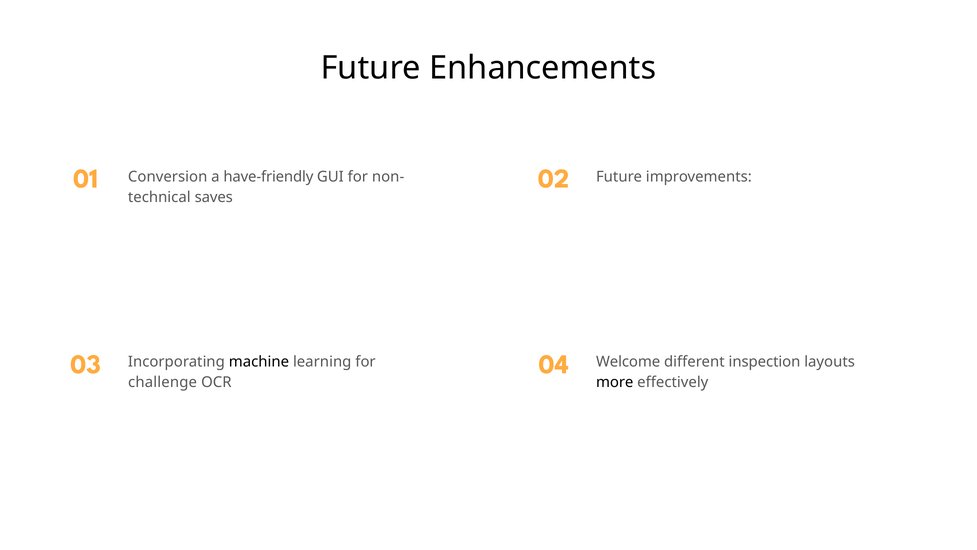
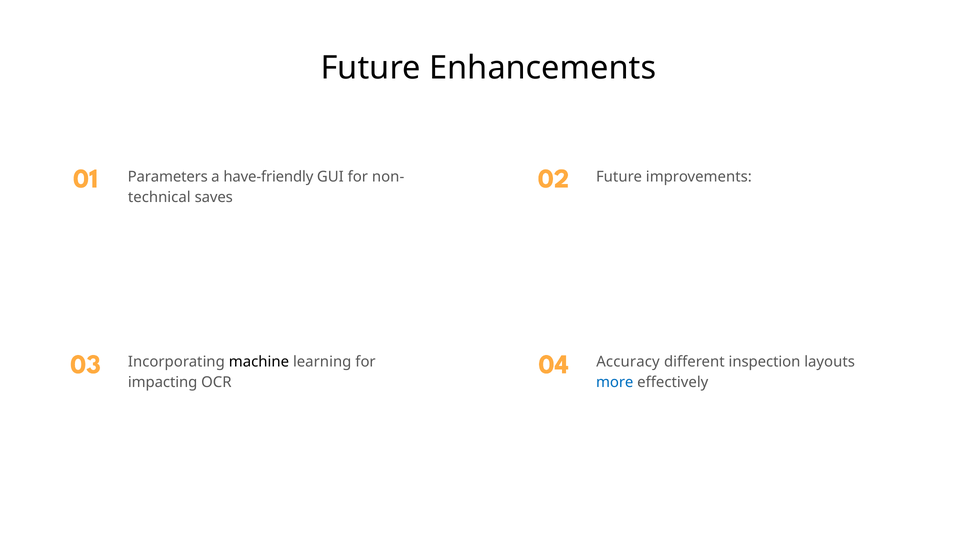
Conversion: Conversion -> Parameters
Welcome: Welcome -> Accuracy
challenge: challenge -> impacting
more colour: black -> blue
